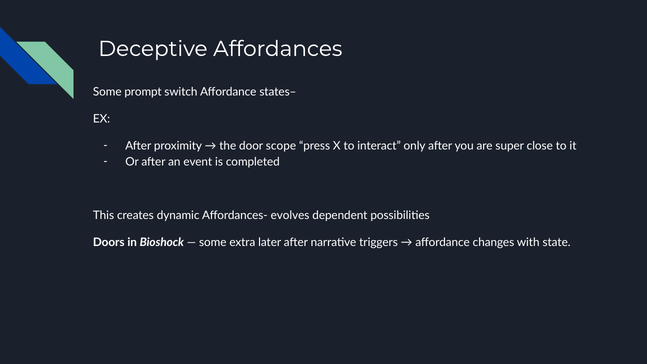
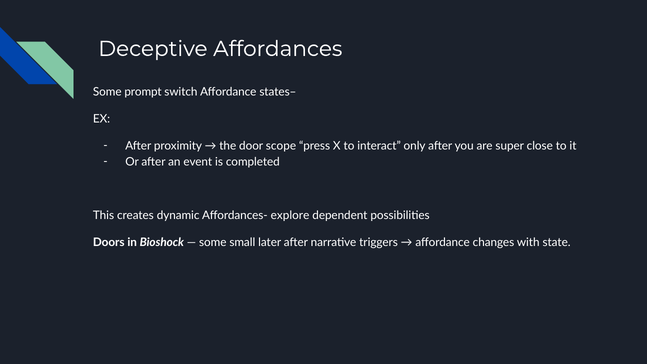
evolves: evolves -> explore
extra: extra -> small
